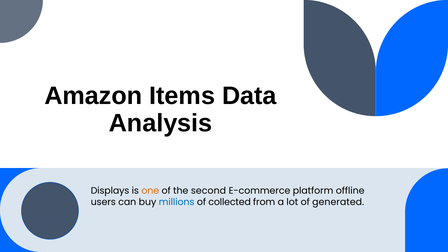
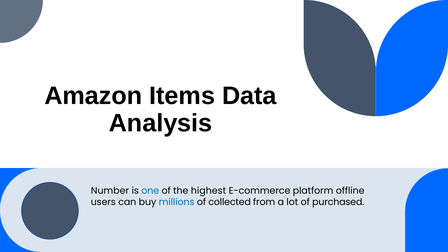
Displays: Displays -> Number
one colour: orange -> blue
second: second -> highest
generated: generated -> purchased
